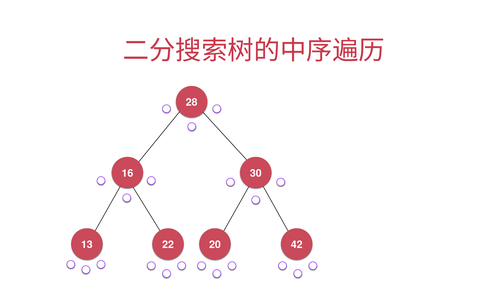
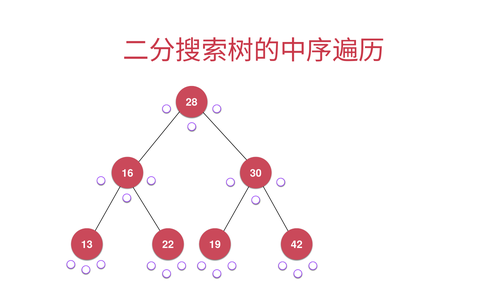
20: 20 -> 19
